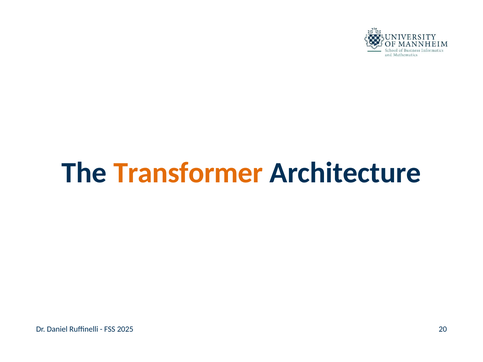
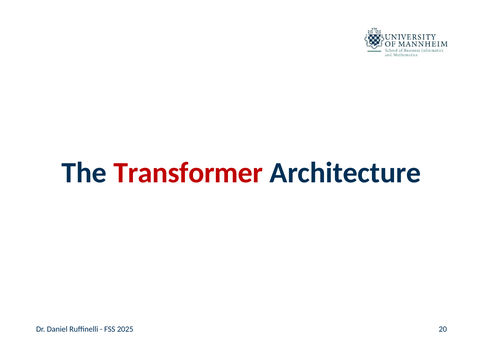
Transformer colour: orange -> red
